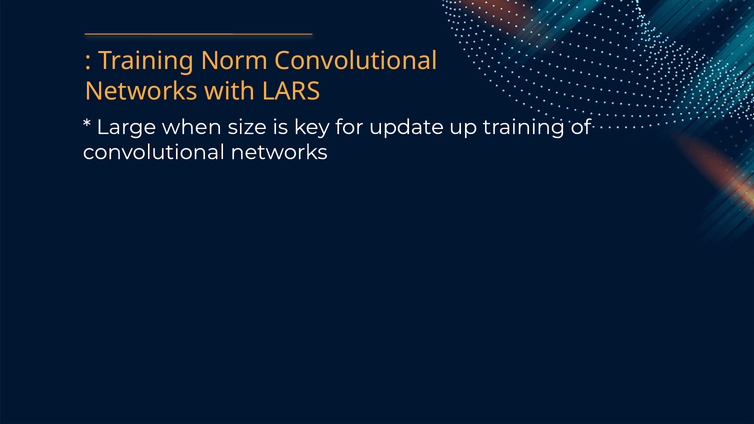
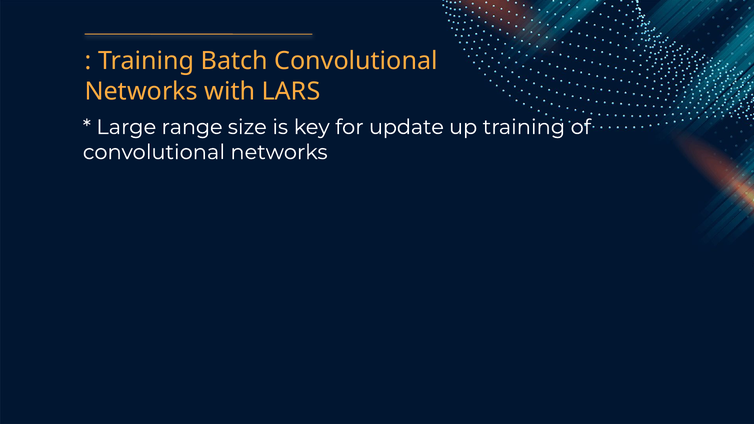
Norm: Norm -> Batch
when: when -> range
